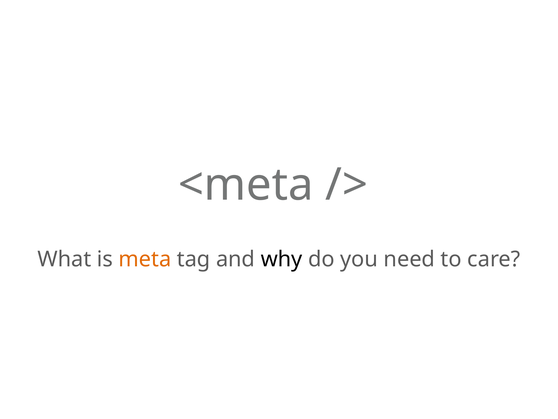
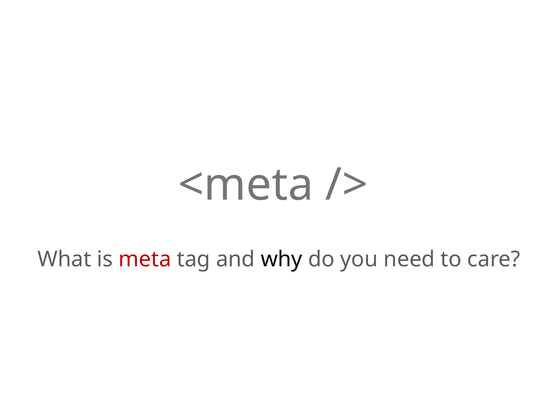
meta colour: orange -> red
